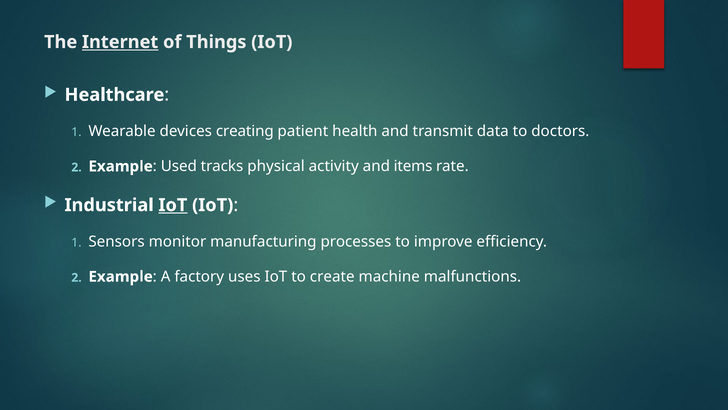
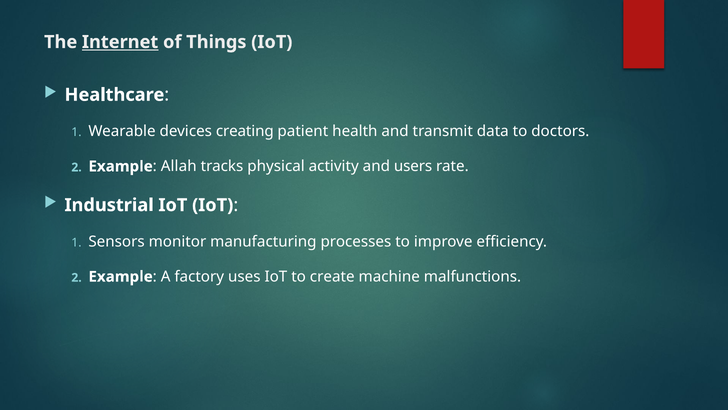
Used: Used -> Allah
items: items -> users
IoT at (173, 205) underline: present -> none
